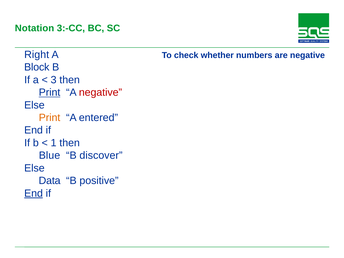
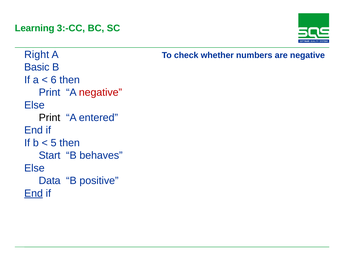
Notation: Notation -> Learning
Block: Block -> Basic
3: 3 -> 6
Print at (50, 92) underline: present -> none
Print at (50, 118) colour: orange -> black
1: 1 -> 5
Blue: Blue -> Start
discover: discover -> behaves
